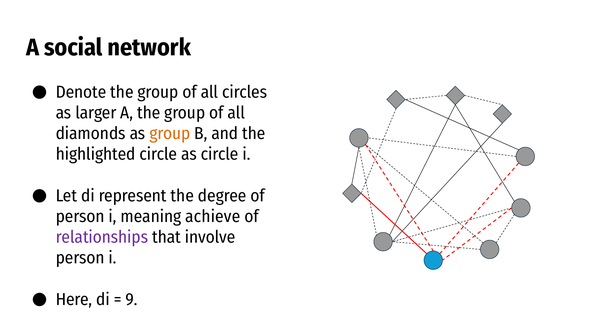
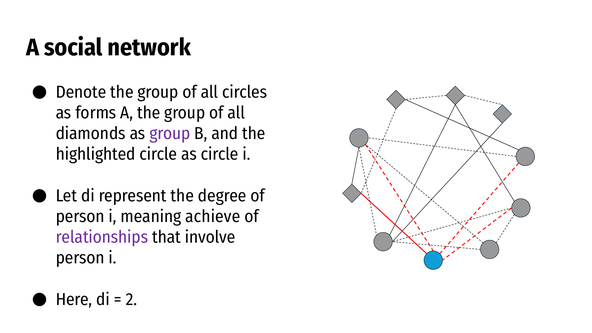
larger: larger -> forms
group at (170, 134) colour: orange -> purple
9: 9 -> 2
